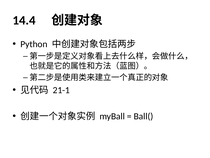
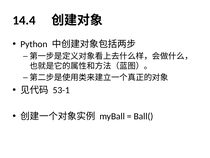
21-1: 21-1 -> 53-1
